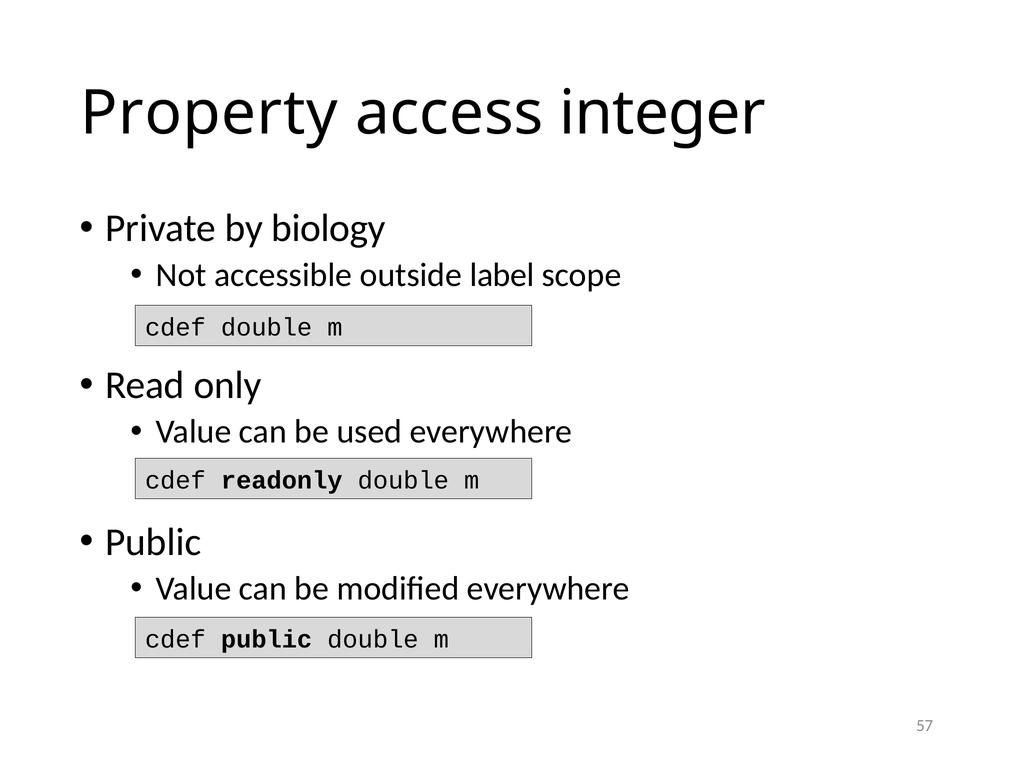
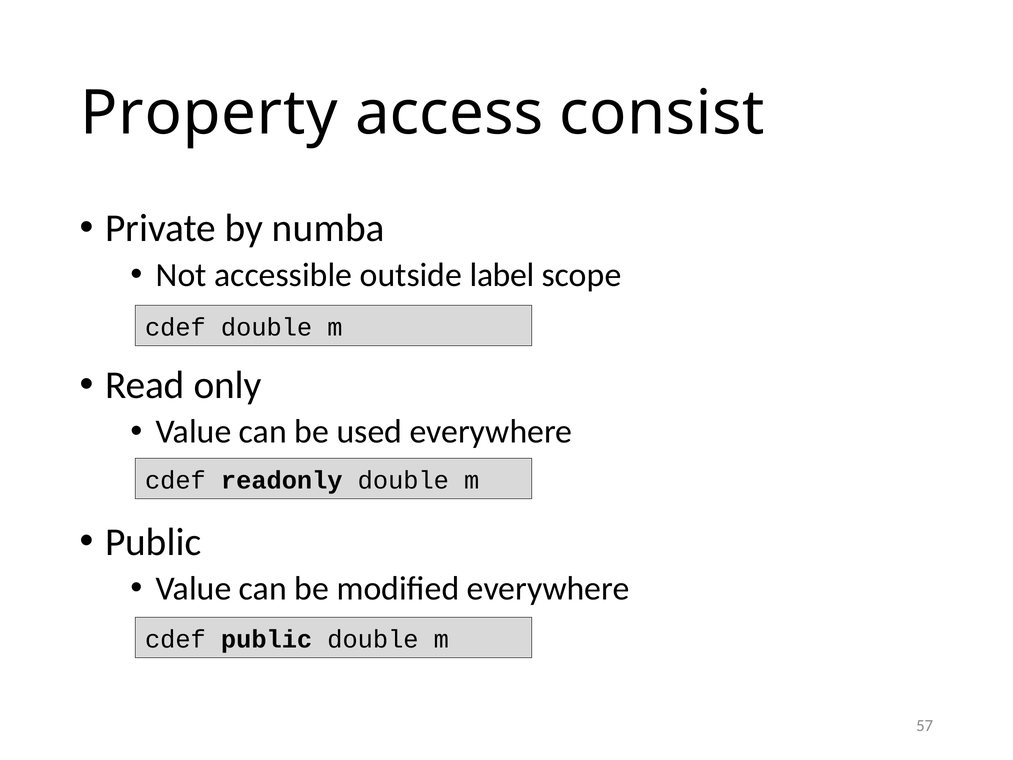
integer: integer -> consist
biology: biology -> numba
